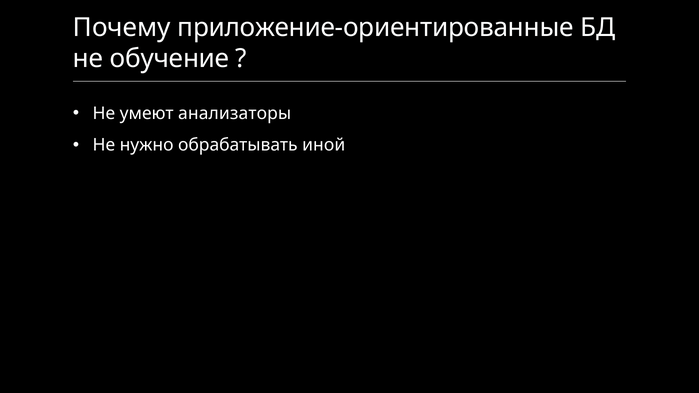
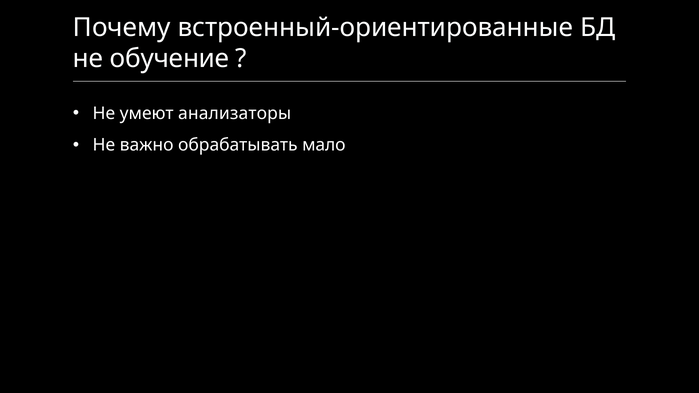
приложение-ориентированные: приложение-ориентированные -> встроенный-ориентированные
нужно: нужно -> важно
иной: иной -> мало
